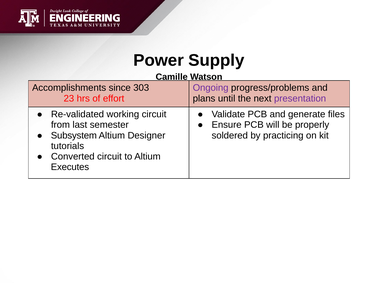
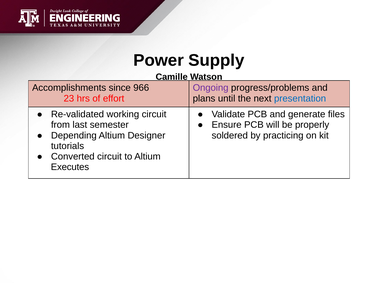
303: 303 -> 966
presentation colour: purple -> blue
Subsystem: Subsystem -> Depending
